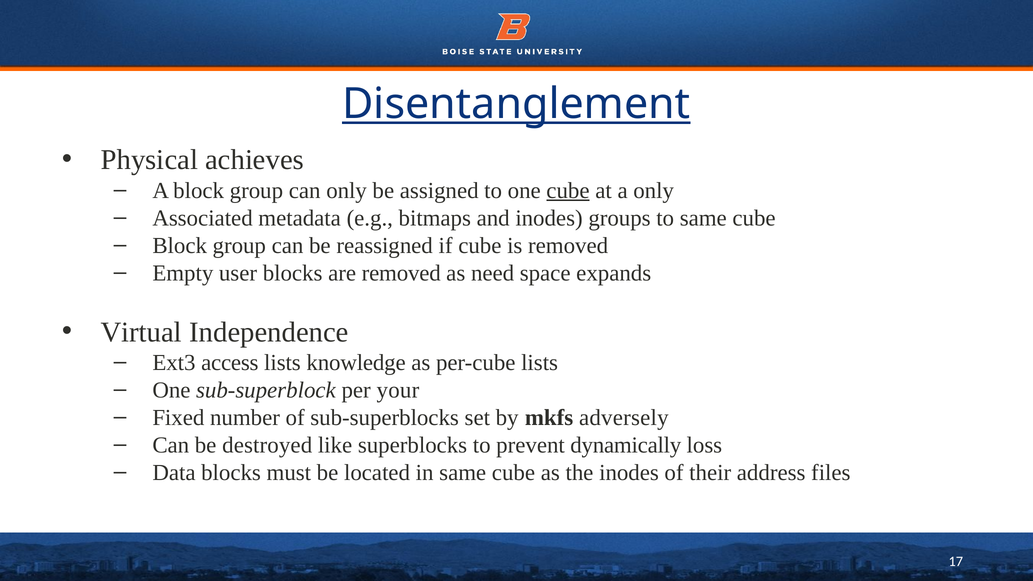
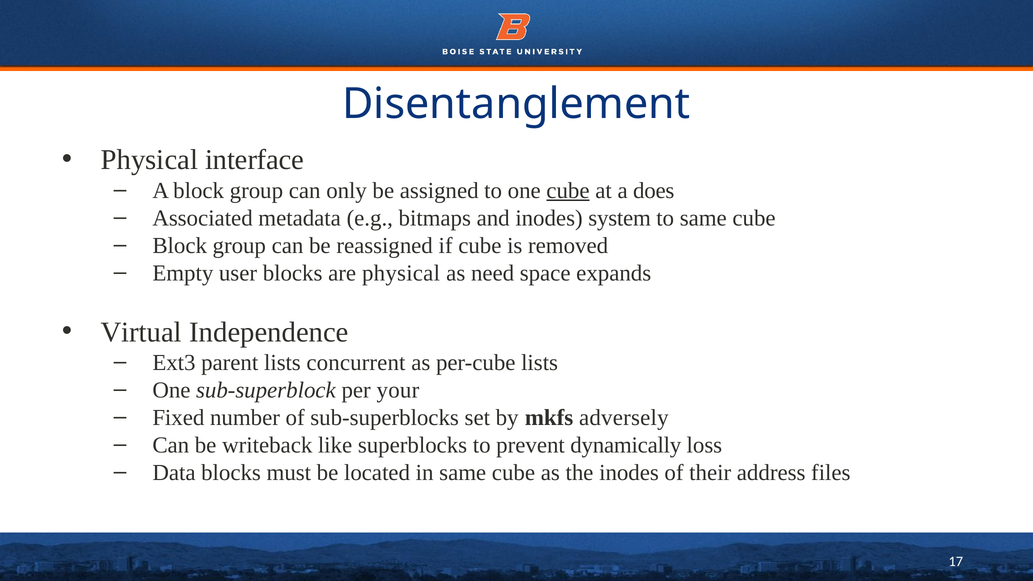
Disentanglement underline: present -> none
achieves: achieves -> interface
a only: only -> does
groups: groups -> system
are removed: removed -> physical
access: access -> parent
knowledge: knowledge -> concurrent
destroyed: destroyed -> writeback
